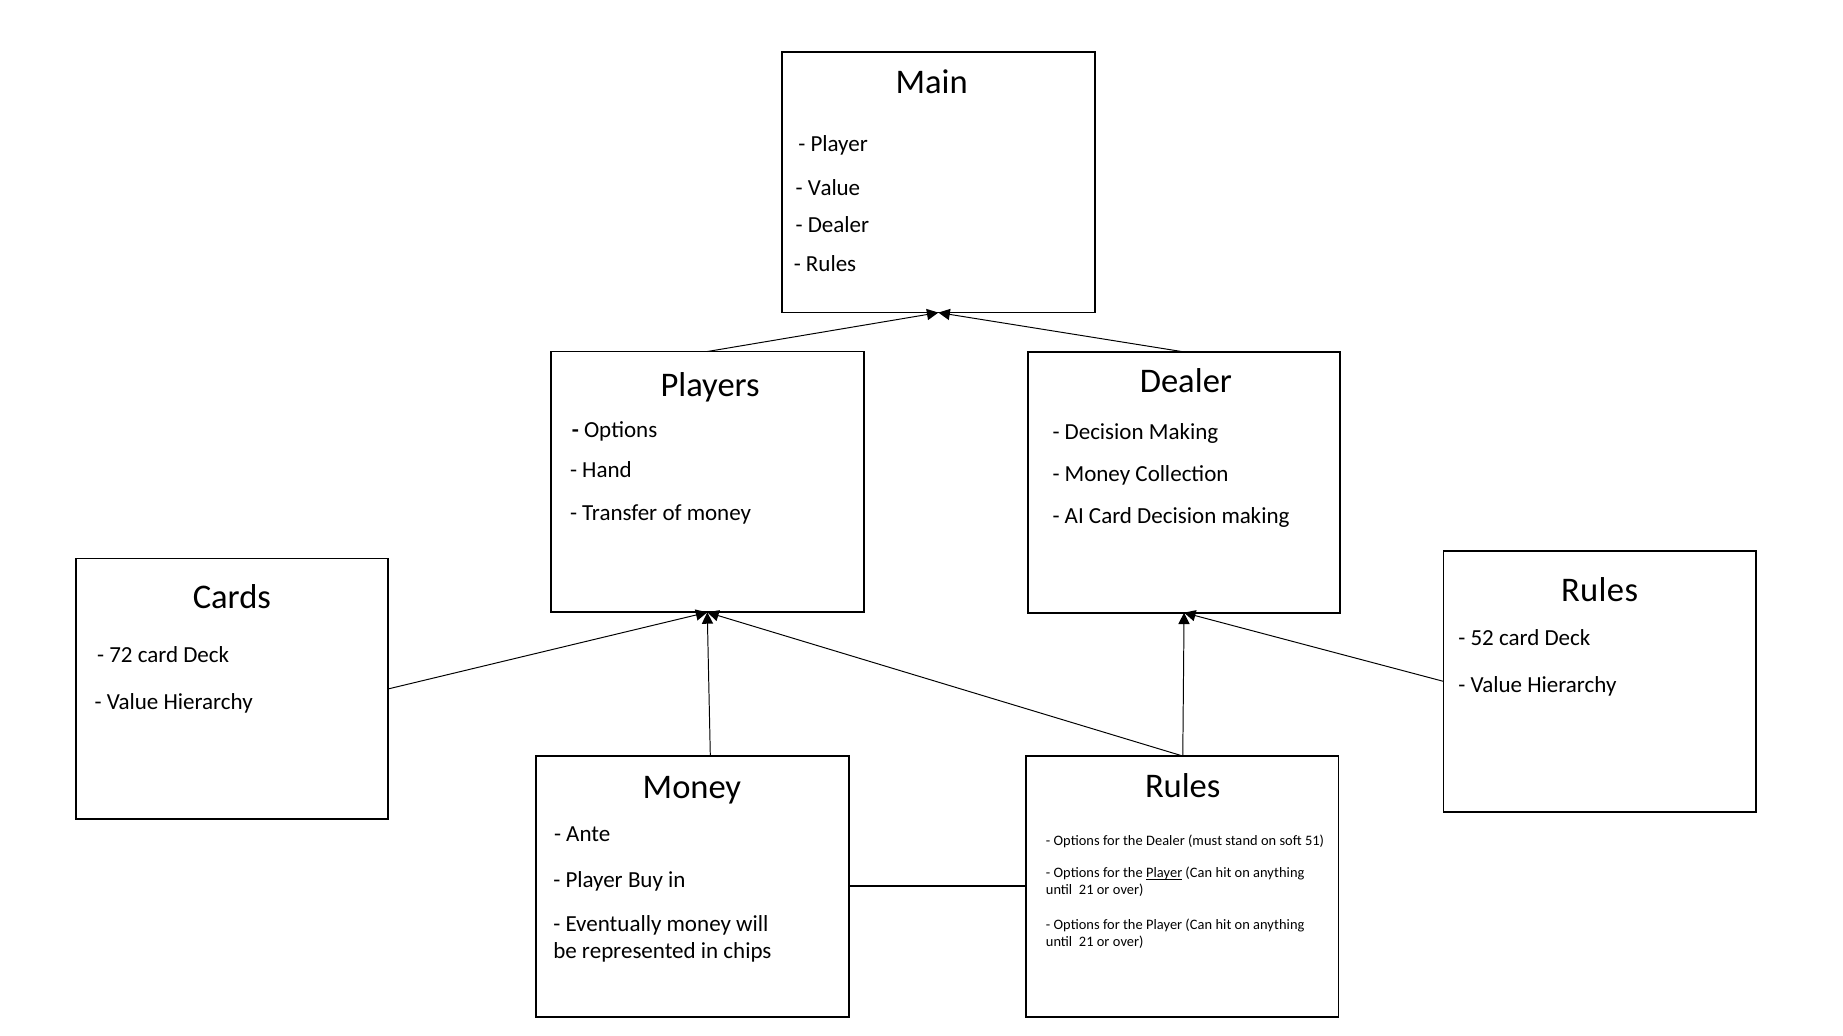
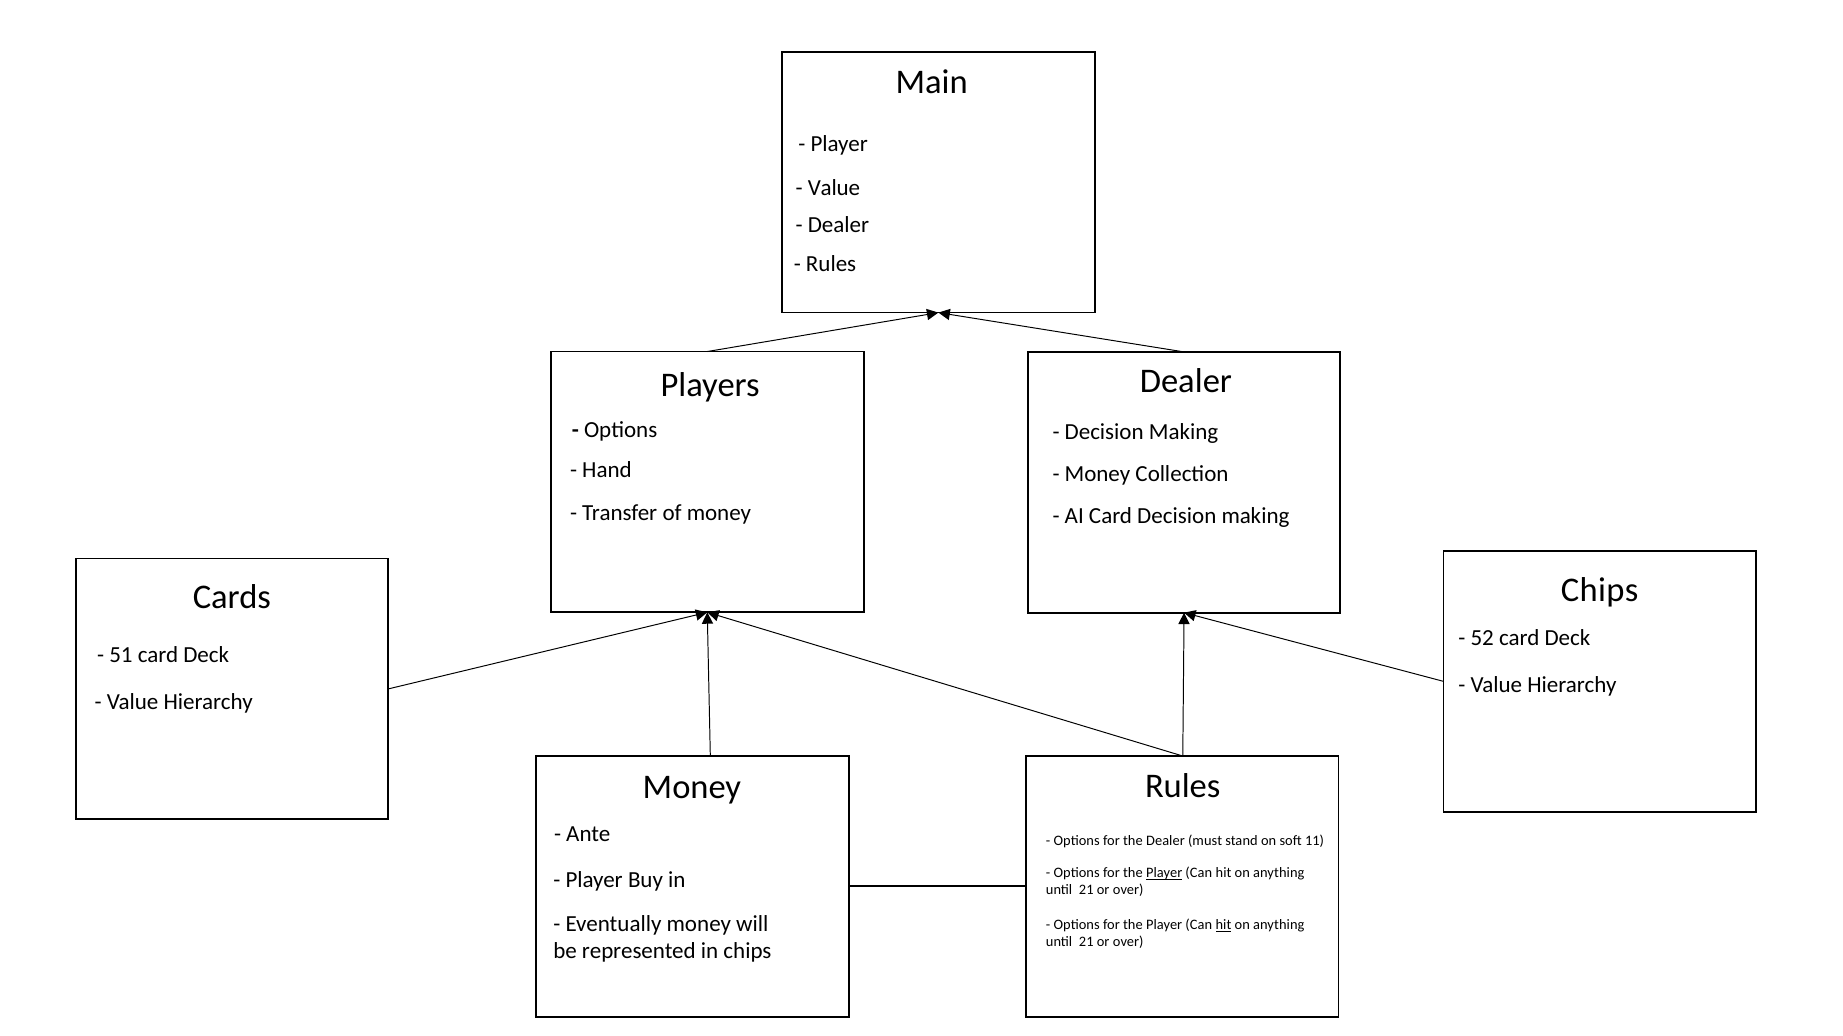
Rules at (1600, 590): Rules -> Chips
72: 72 -> 51
51: 51 -> 11
hit at (1224, 925) underline: none -> present
